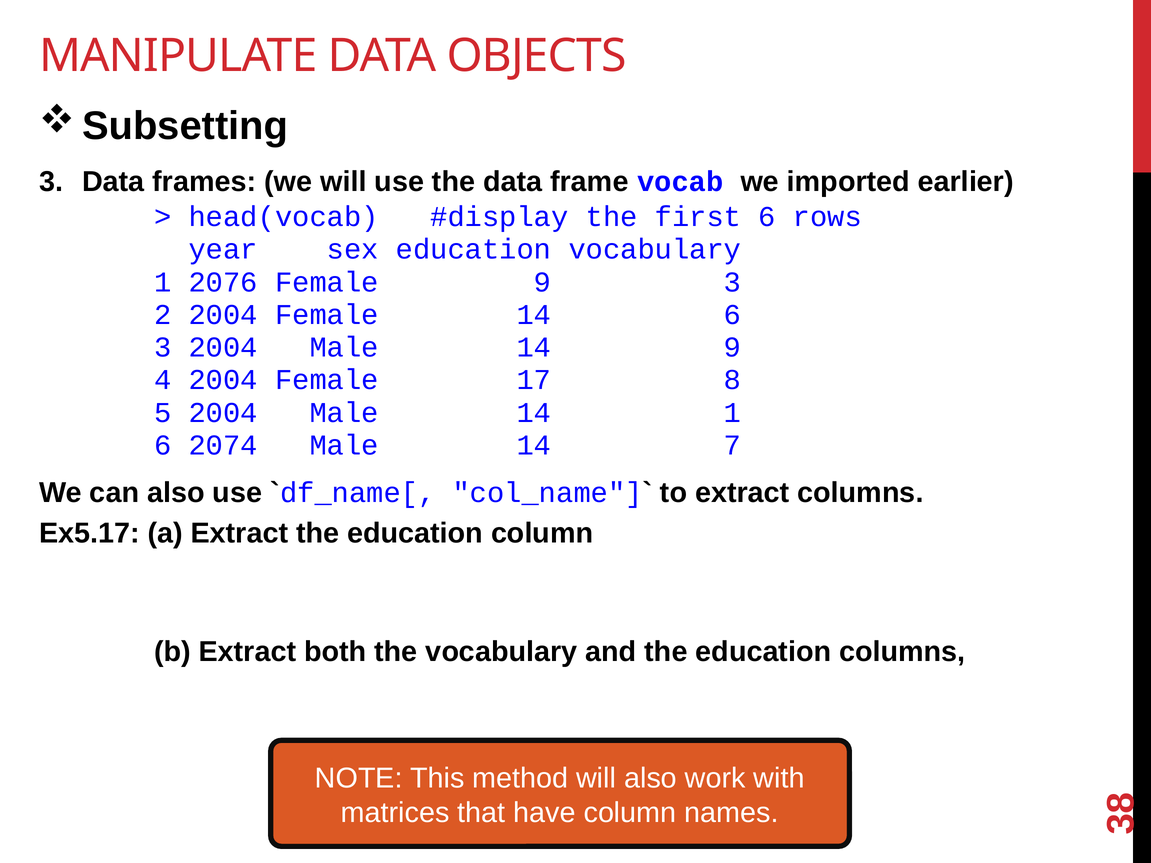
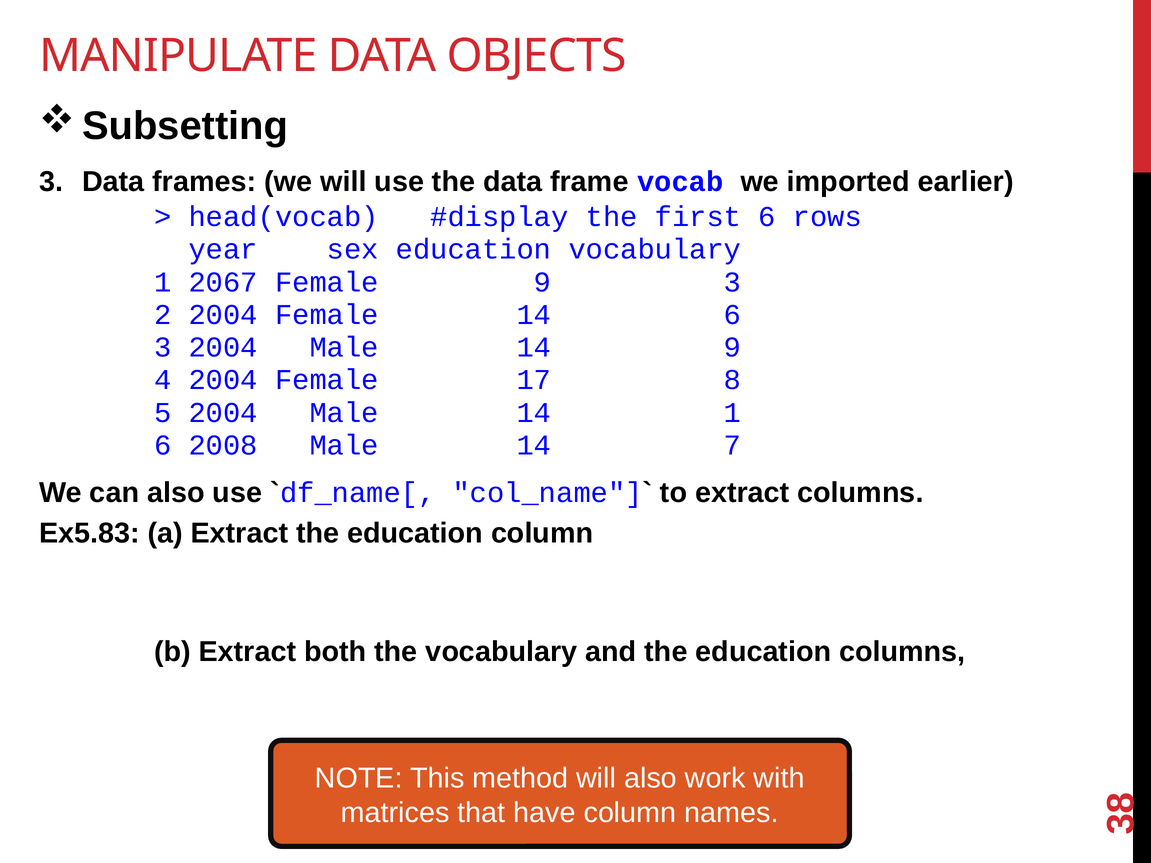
2076: 2076 -> 2067
2074: 2074 -> 2008
Ex5.17: Ex5.17 -> Ex5.83
